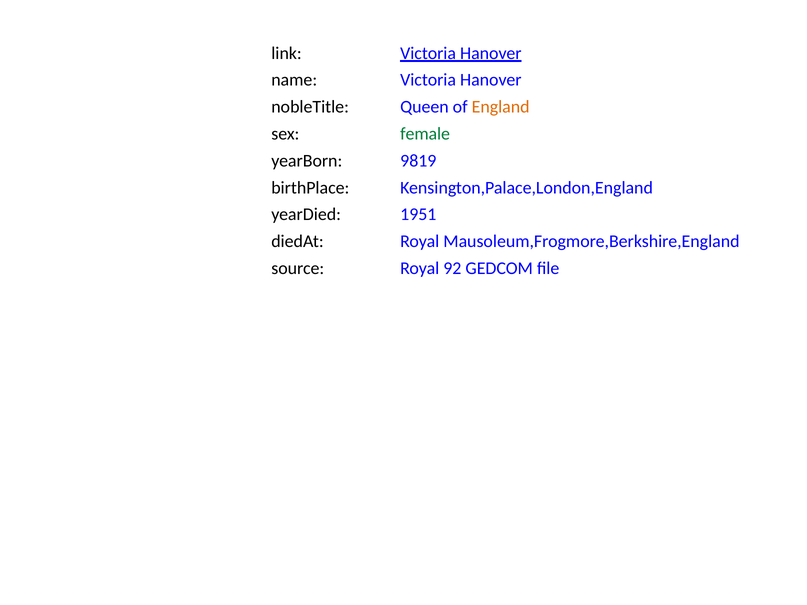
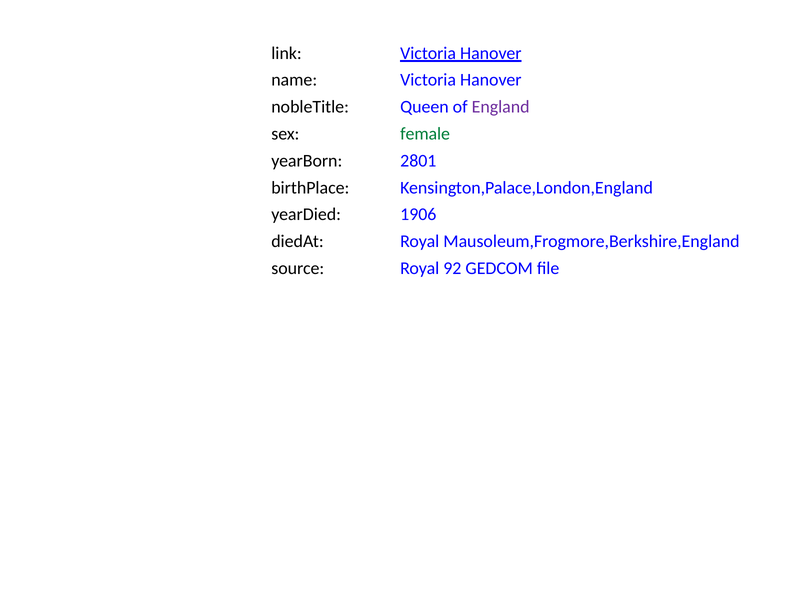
England colour: orange -> purple
9819: 9819 -> 2801
1951: 1951 -> 1906
